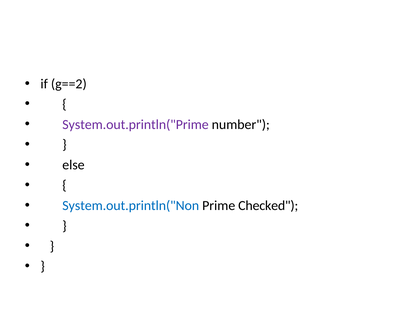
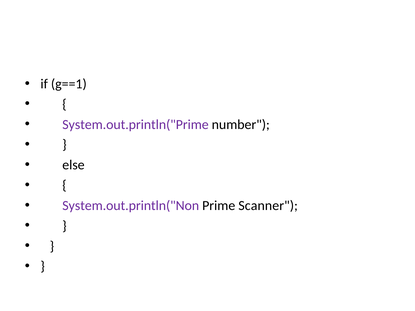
g==2: g==2 -> g==1
System.out.println("Non colour: blue -> purple
Checked: Checked -> Scanner
